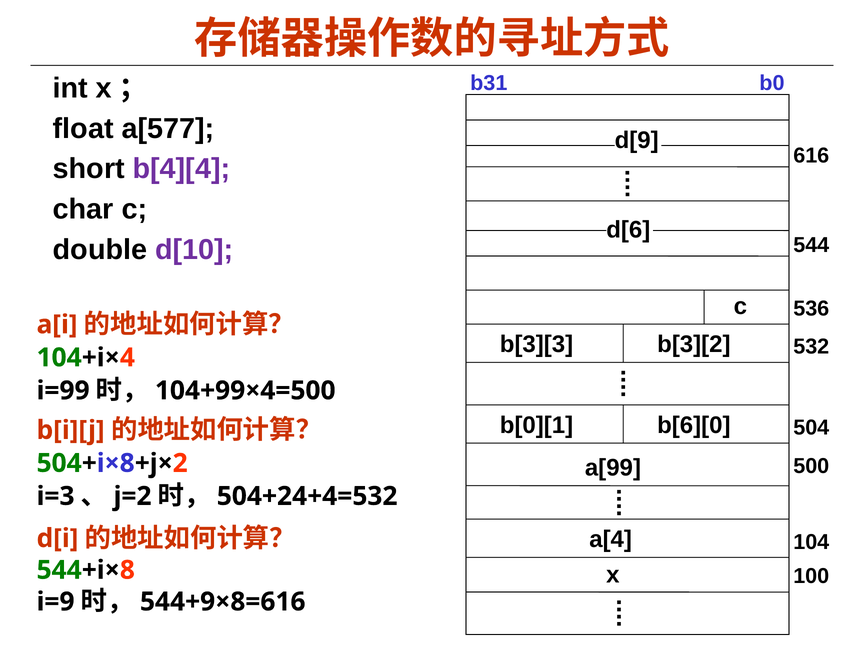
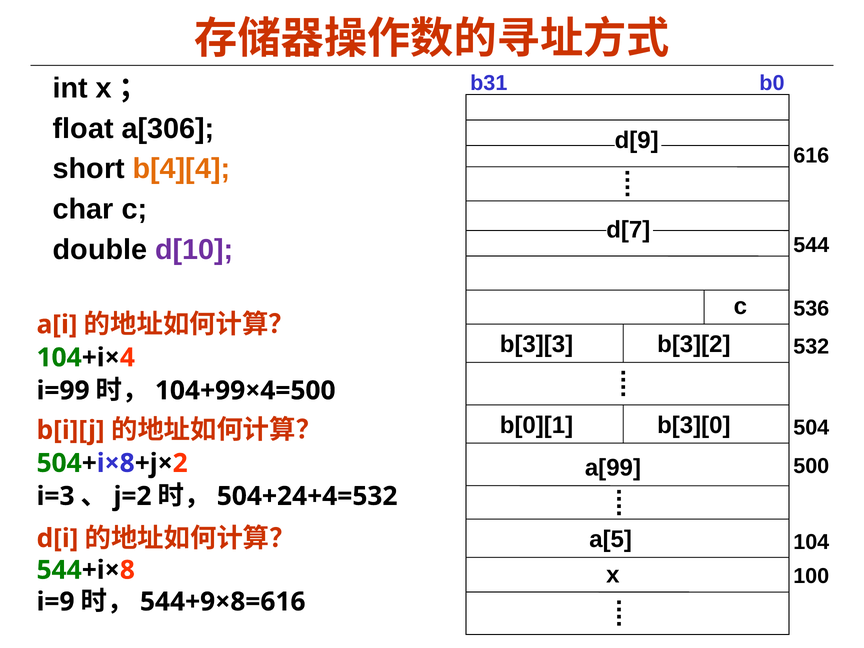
a[577: a[577 -> a[306
b[4][4 colour: purple -> orange
d[6: d[6 -> d[7
b[6][0: b[6][0 -> b[3][0
a[4: a[4 -> a[5
